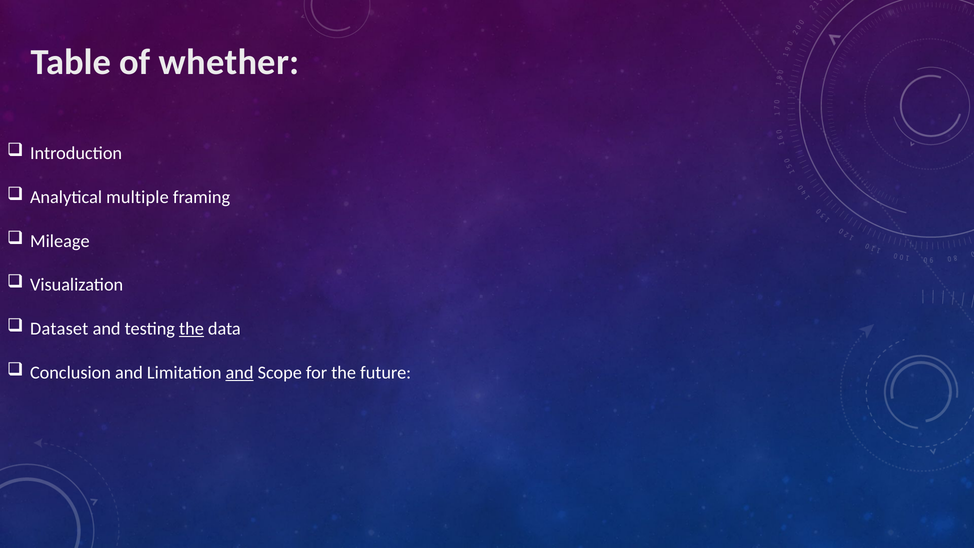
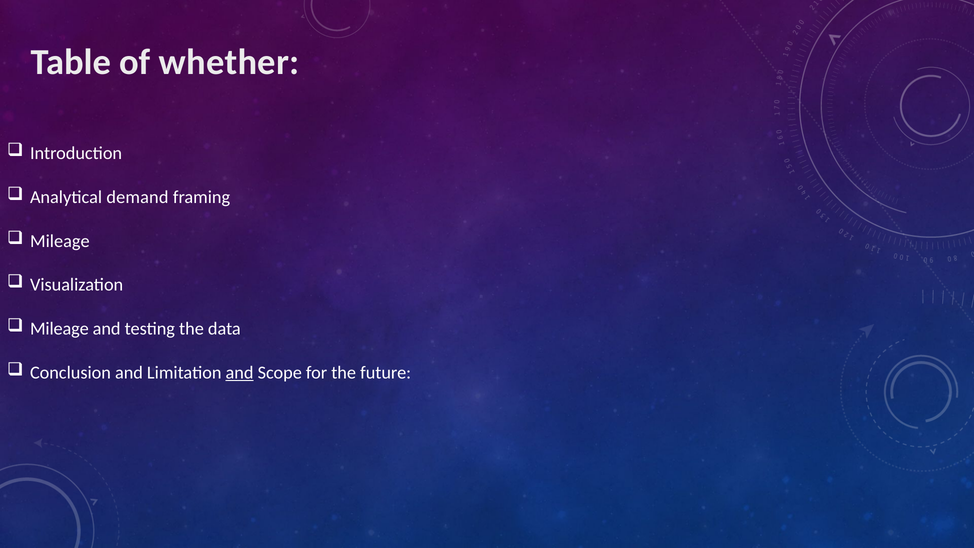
multiple: multiple -> demand
Dataset at (59, 329): Dataset -> Mileage
the at (191, 329) underline: present -> none
